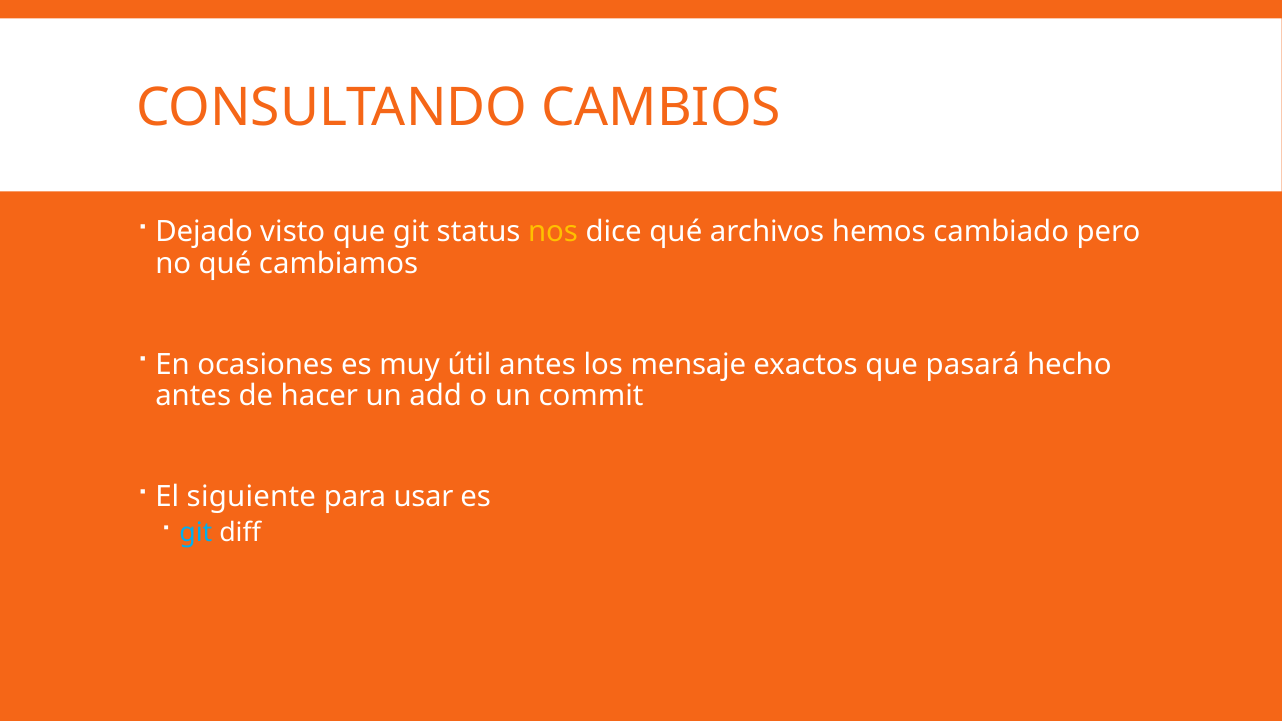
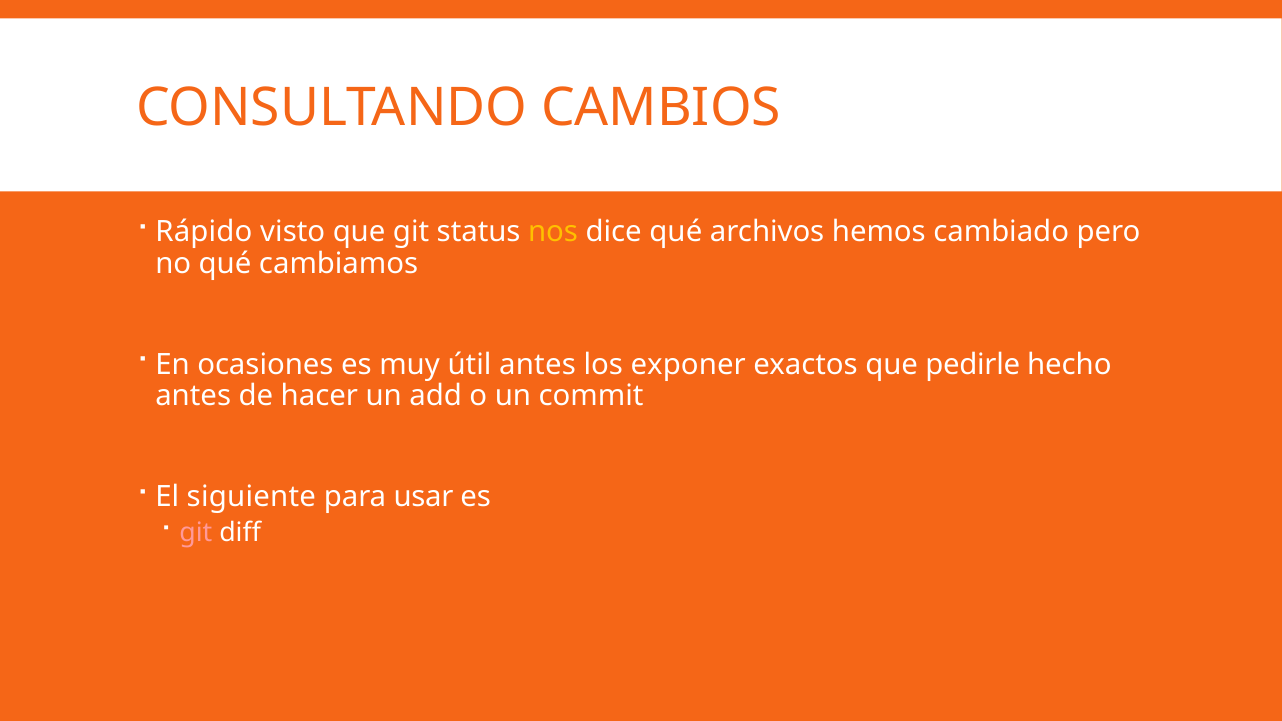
Dejado: Dejado -> Rápido
mensaje: mensaje -> exponer
pasará: pasará -> pedirle
git at (196, 533) colour: light blue -> pink
